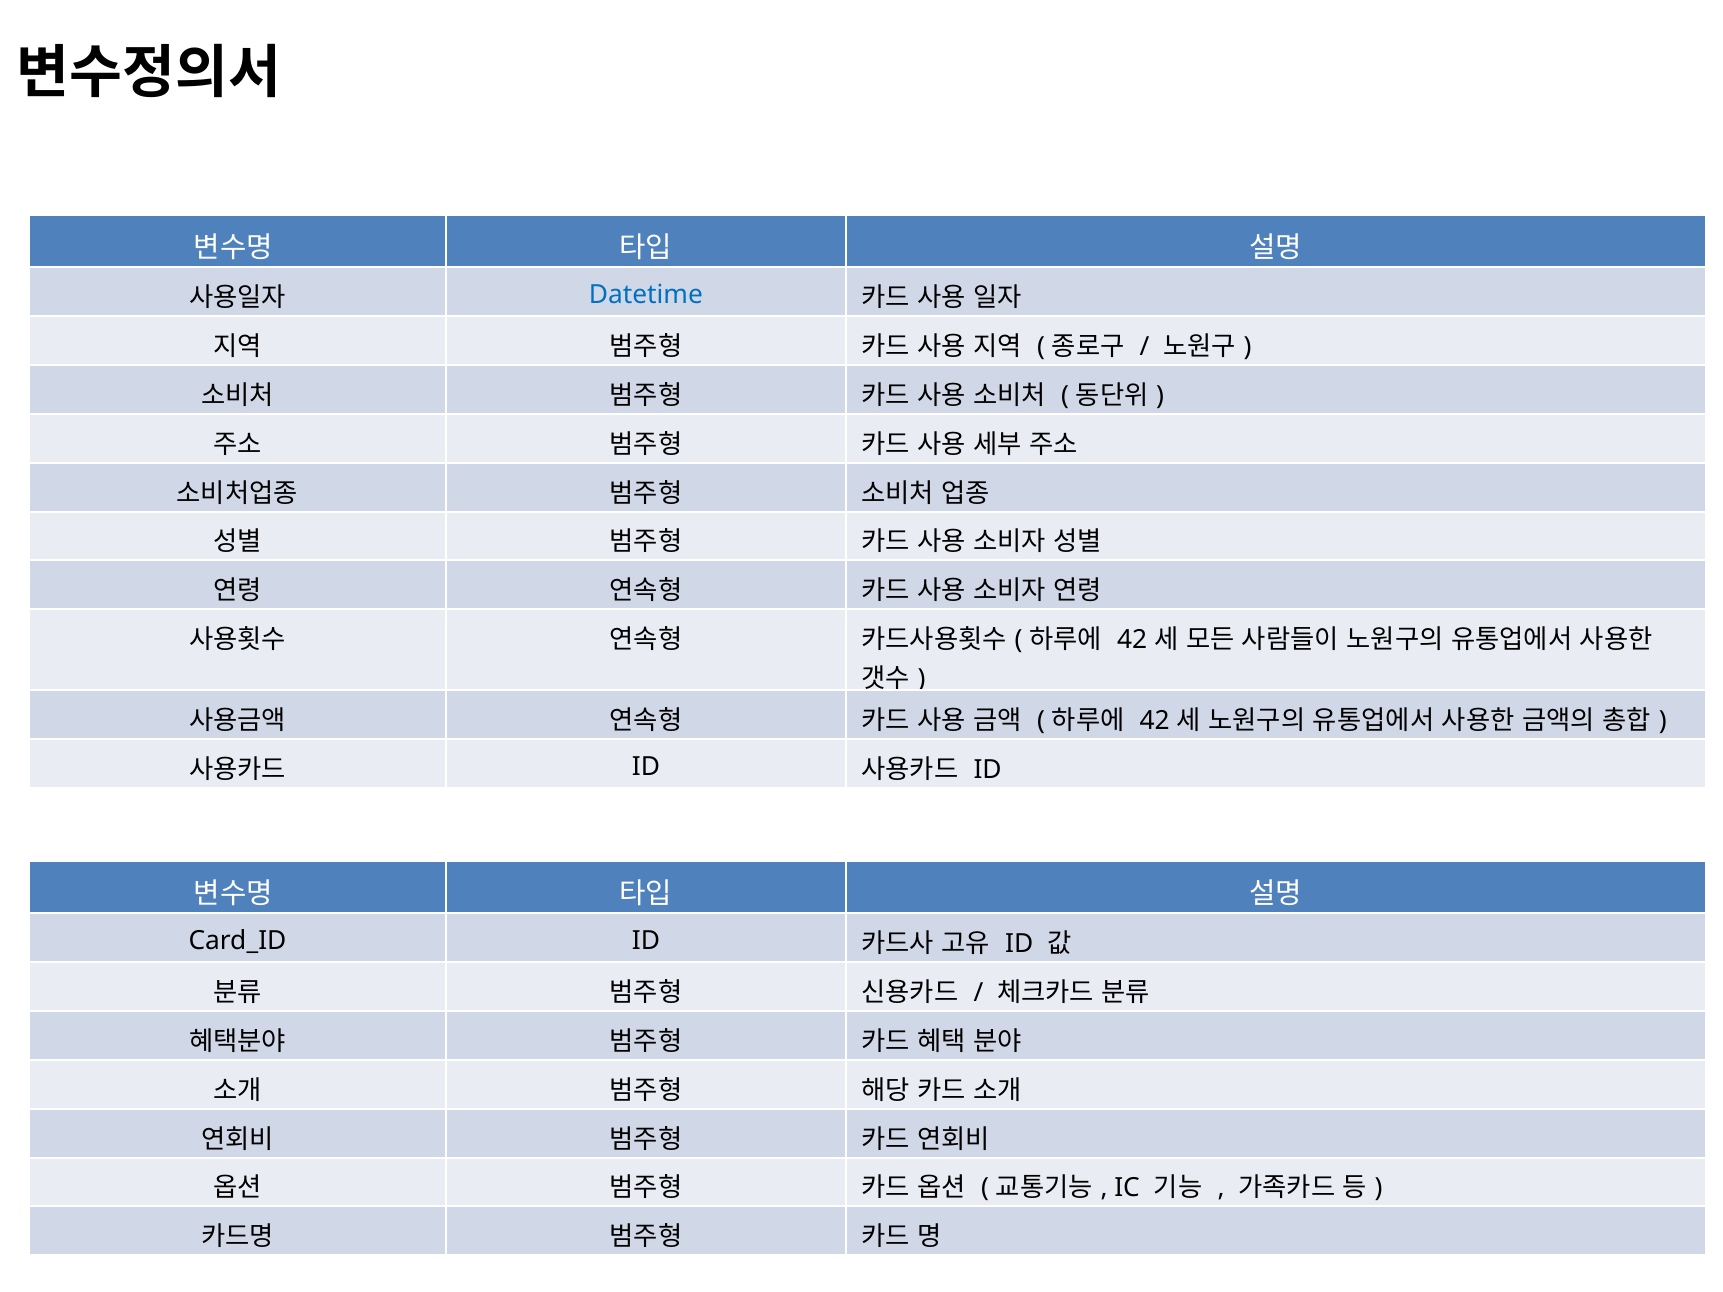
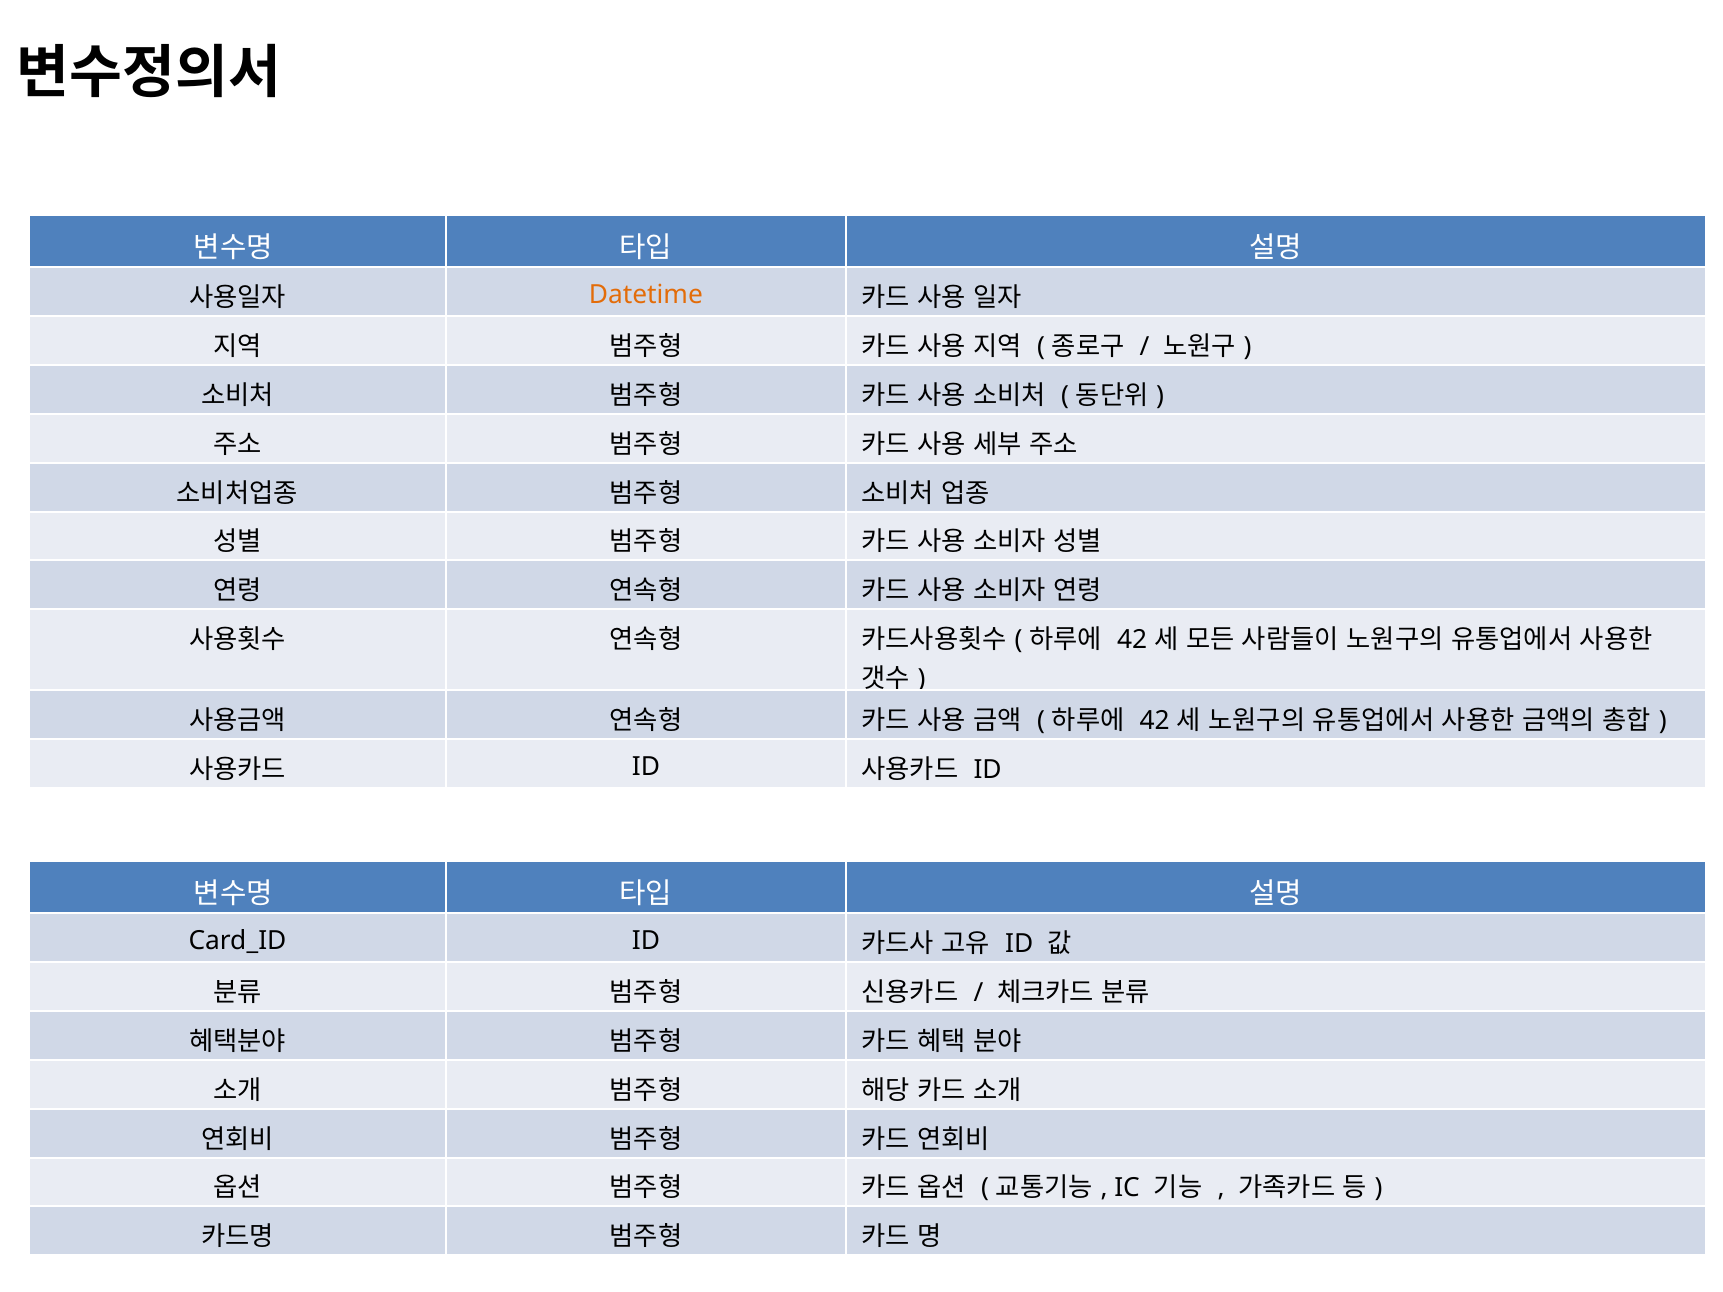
Datetime colour: blue -> orange
